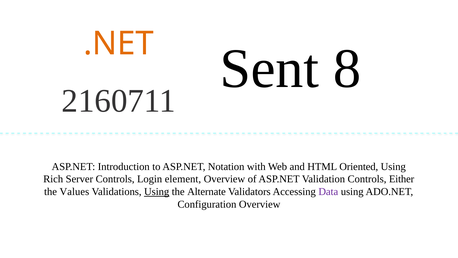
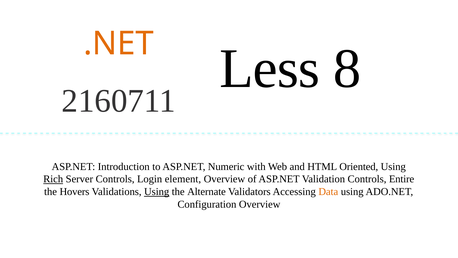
Sent: Sent -> Less
Notation: Notation -> Numeric
Rich underline: none -> present
Either: Either -> Entire
Values: Values -> Hovers
Data colour: purple -> orange
